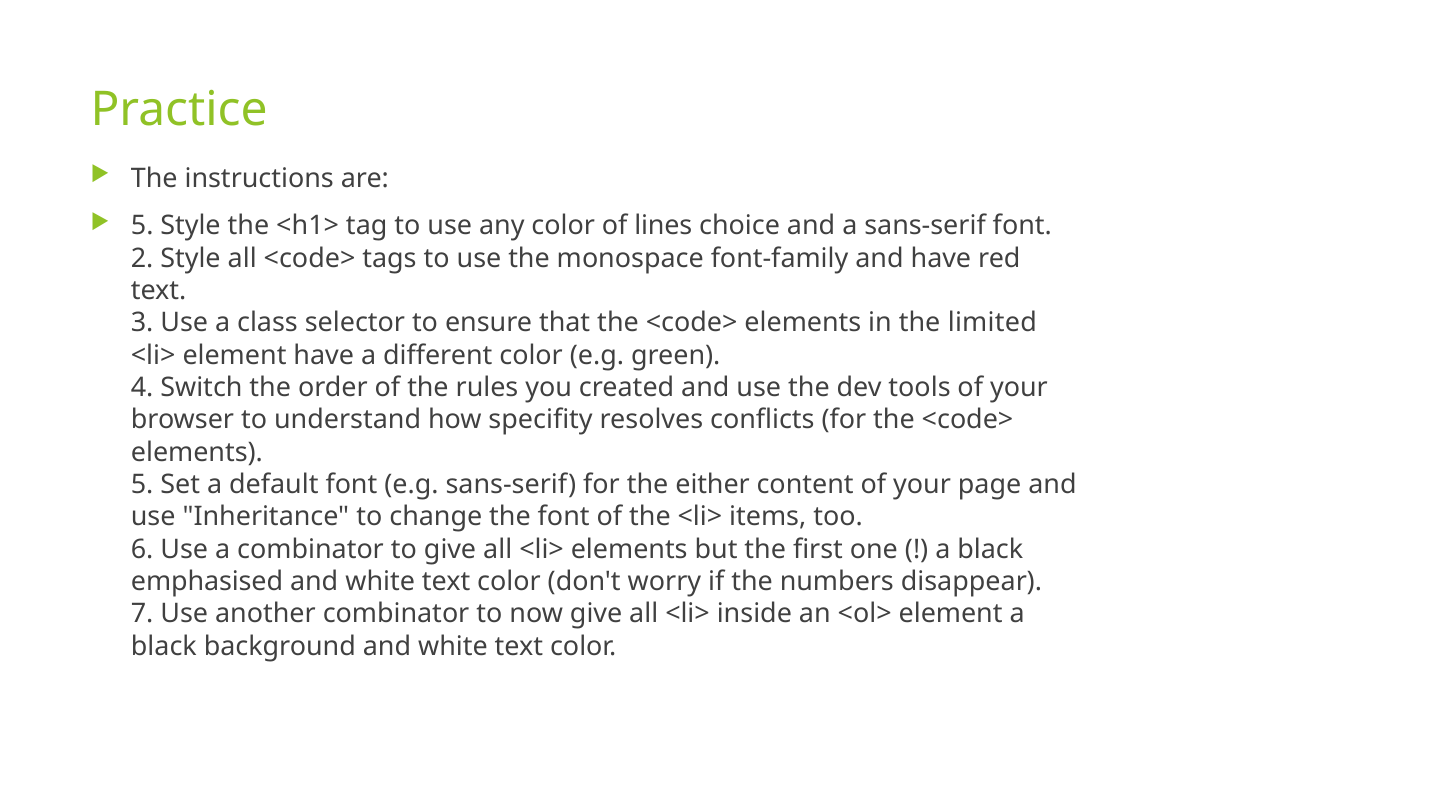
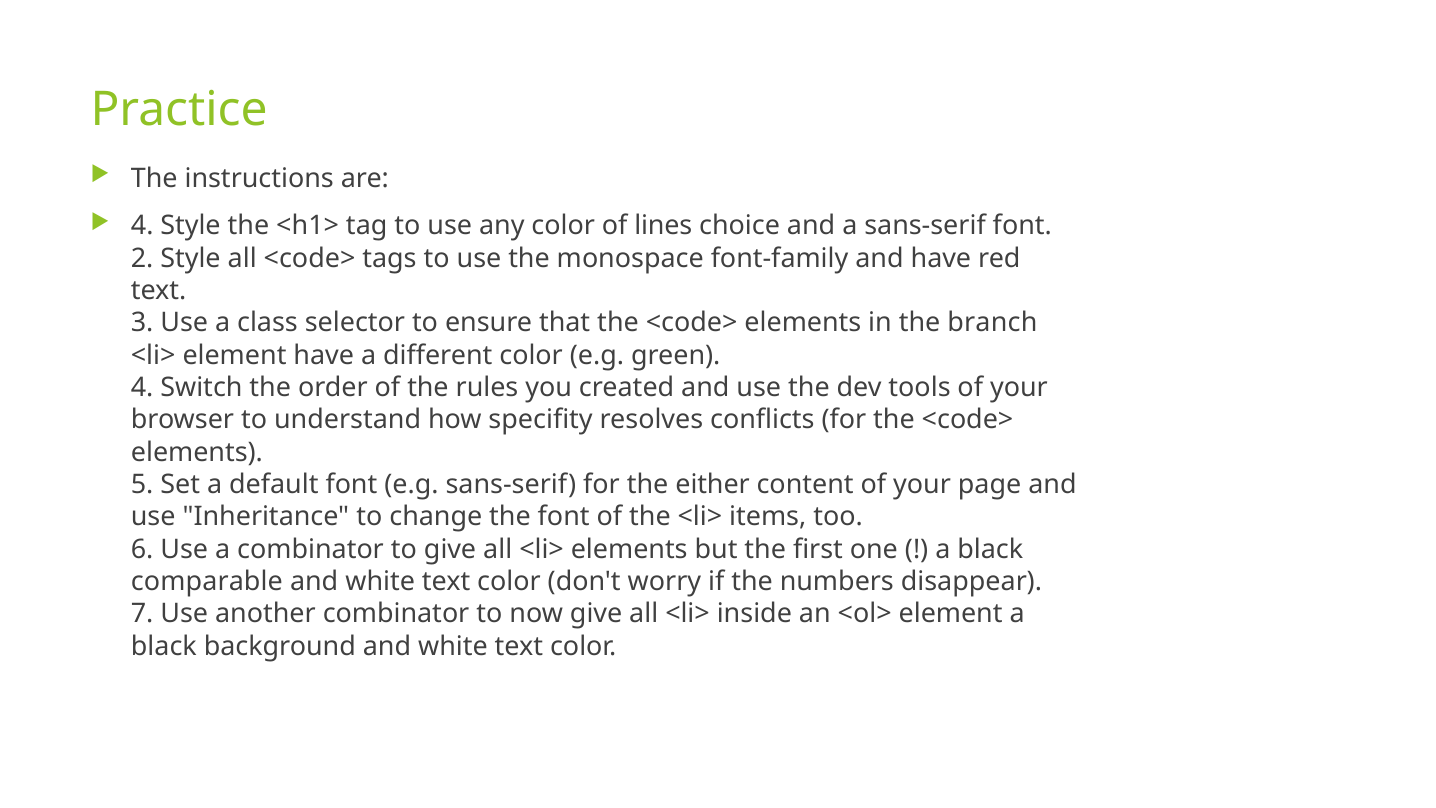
5 at (142, 226): 5 -> 4
limited: limited -> branch
emphasised: emphasised -> comparable
